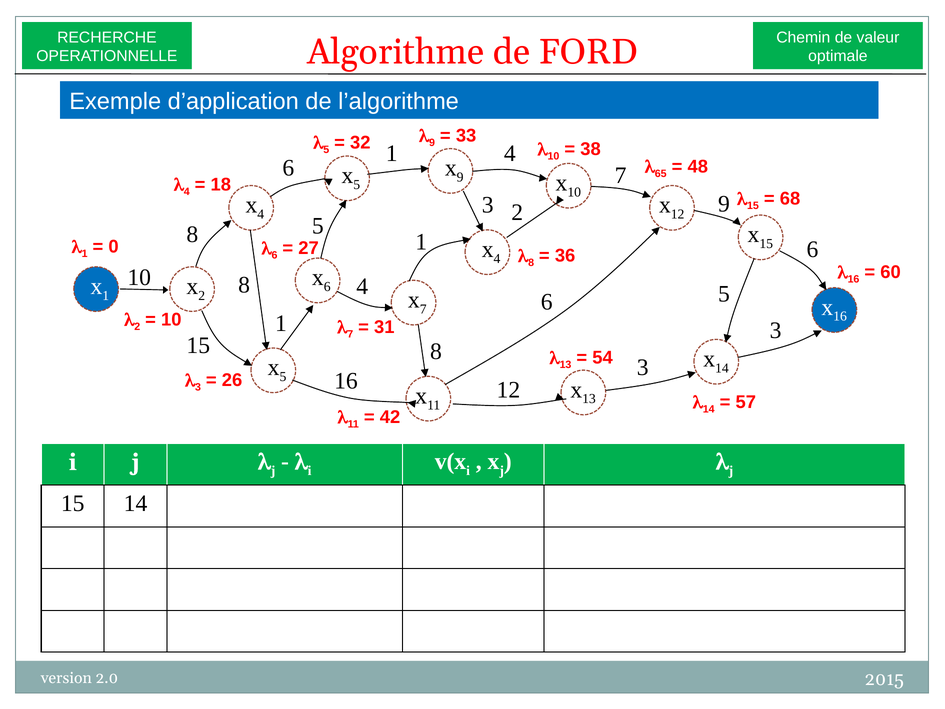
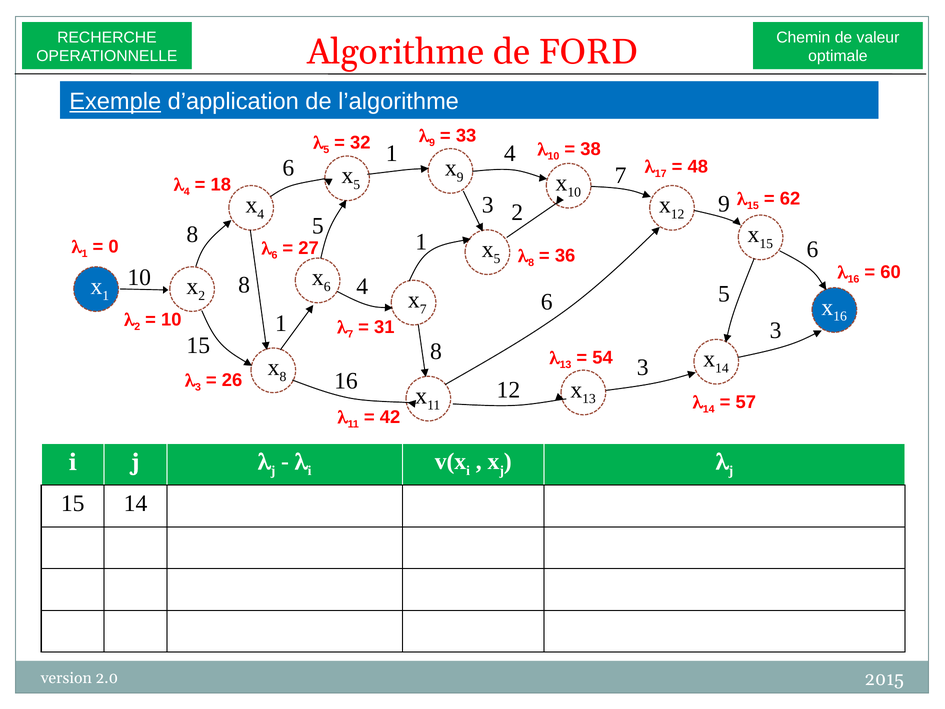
Exemple underline: none -> present
65 at (661, 174): 65 -> 17
68 at (790, 199): 68 -> 62
4 at (497, 259): 4 -> 5
5 at (283, 377): 5 -> 8
